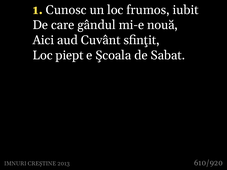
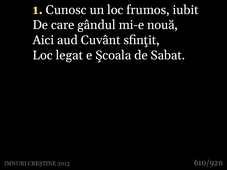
piept: piept -> legat
